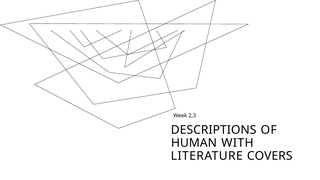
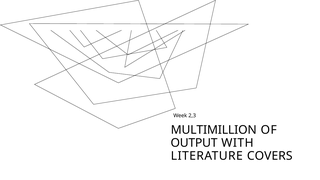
DESCRIPTIONS: DESCRIPTIONS -> MULTIMILLION
HUMAN: HUMAN -> OUTPUT
